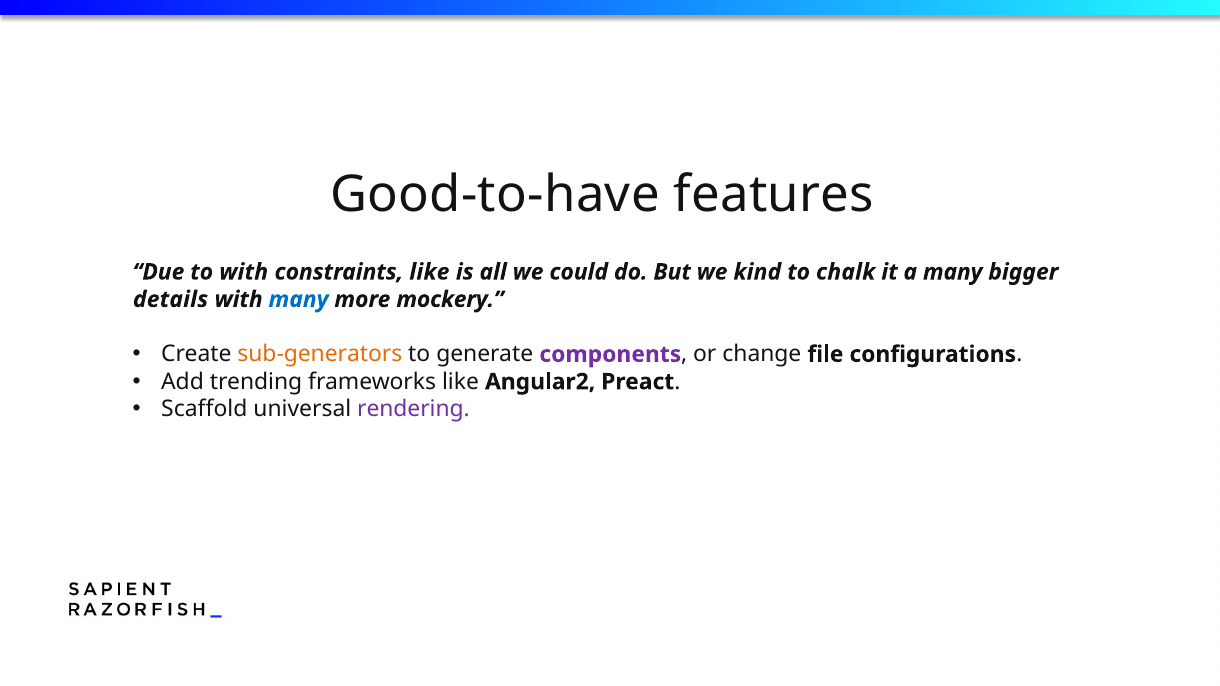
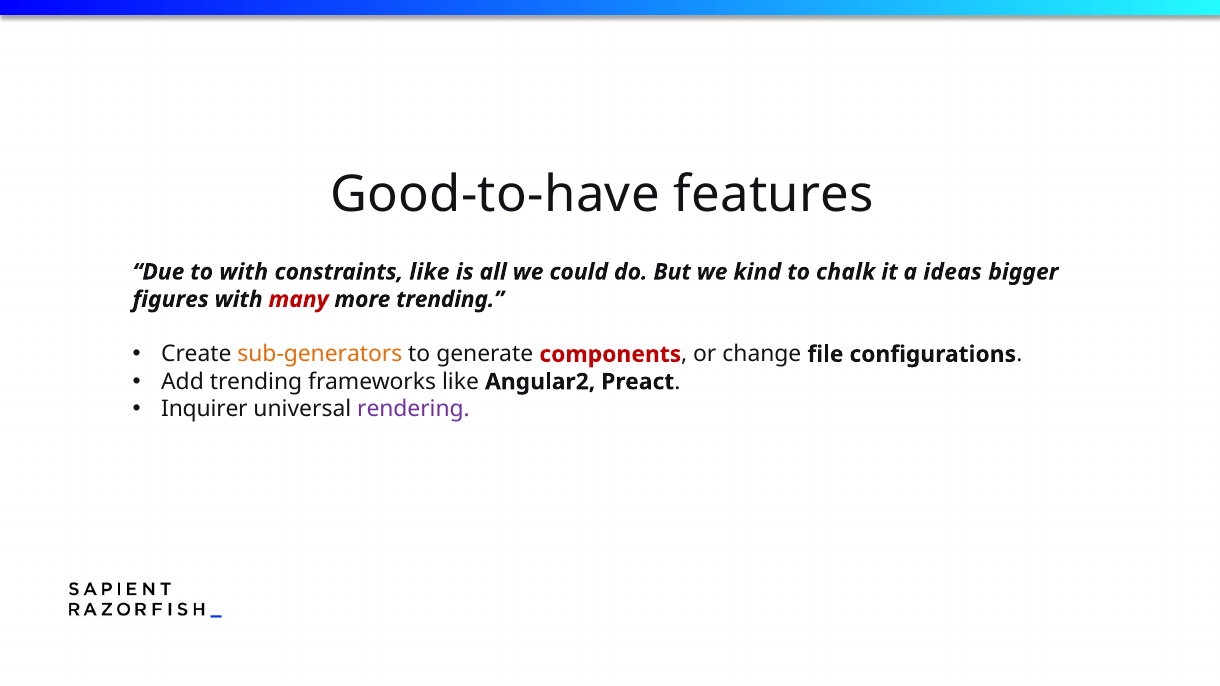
a many: many -> ideas
details: details -> figures
many at (299, 300) colour: blue -> red
more mockery: mockery -> trending
components colour: purple -> red
Scaffold: Scaffold -> Inquirer
